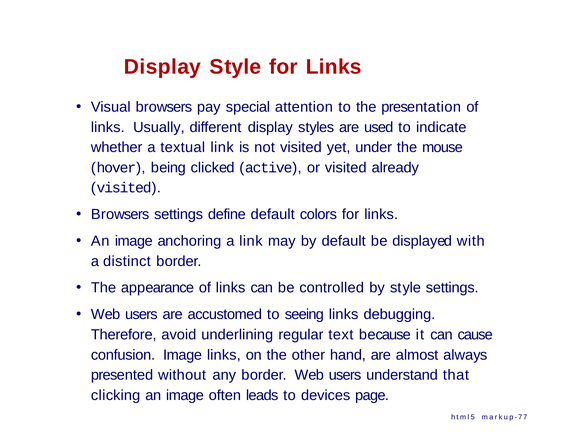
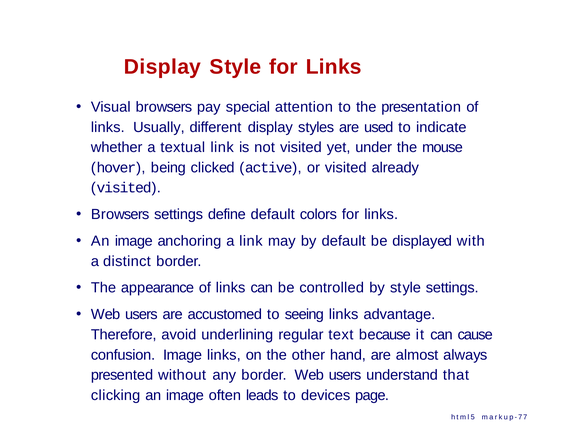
debugging: debugging -> advantage
